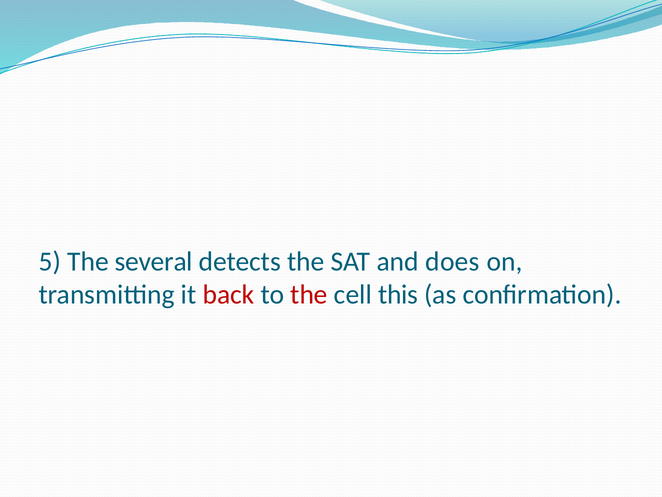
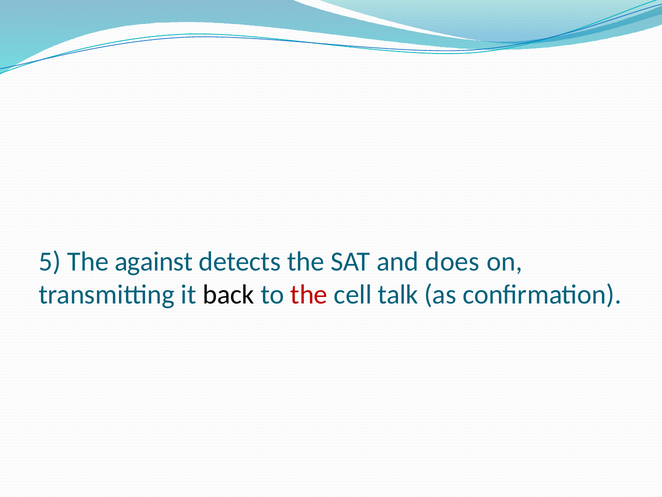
several: several -> against
back colour: red -> black
this: this -> talk
